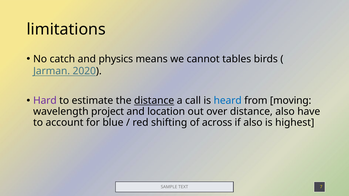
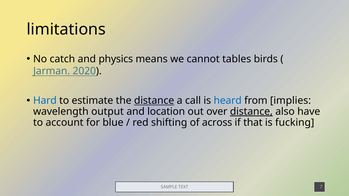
Hard colour: purple -> blue
moving: moving -> implies
project: project -> output
distance at (251, 112) underline: none -> present
if also: also -> that
highest: highest -> fucking
